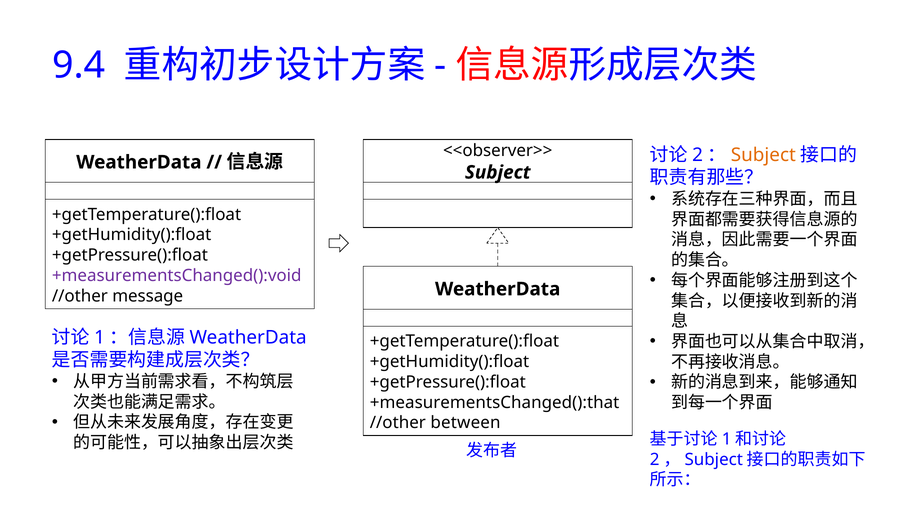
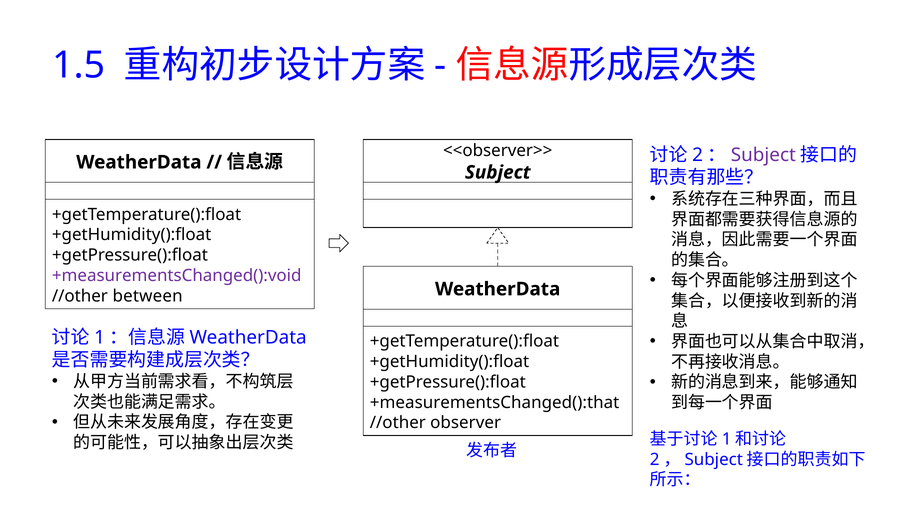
9.4: 9.4 -> 1.5
Subject at (763, 155) colour: orange -> purple
message: message -> between
between: between -> observer
